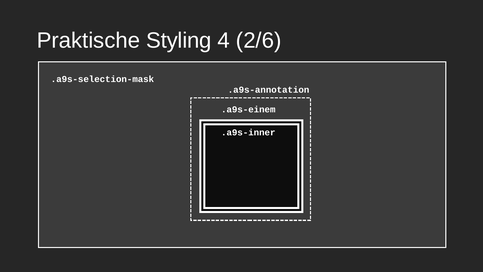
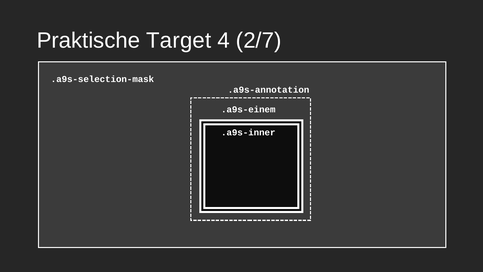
Styling: Styling -> Target
2/6: 2/6 -> 2/7
